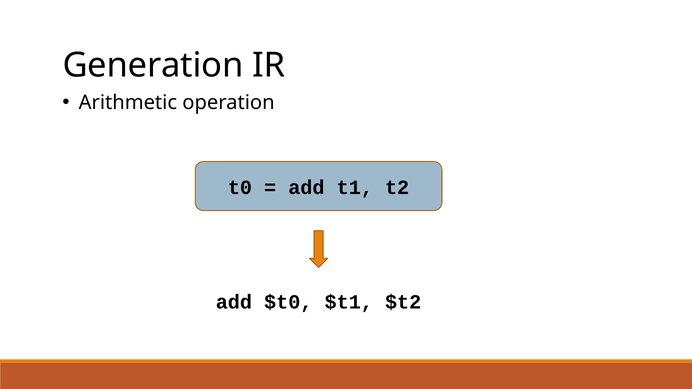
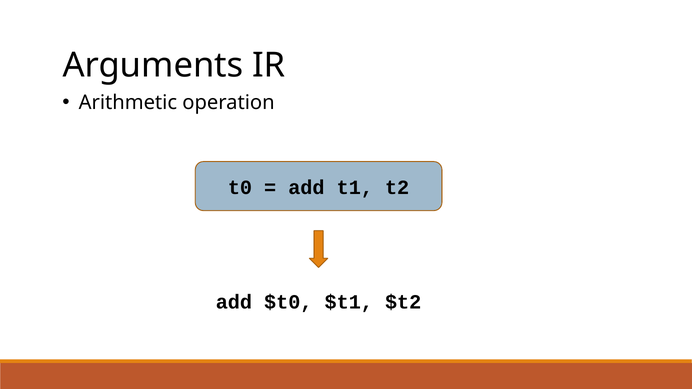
Generation: Generation -> Arguments
